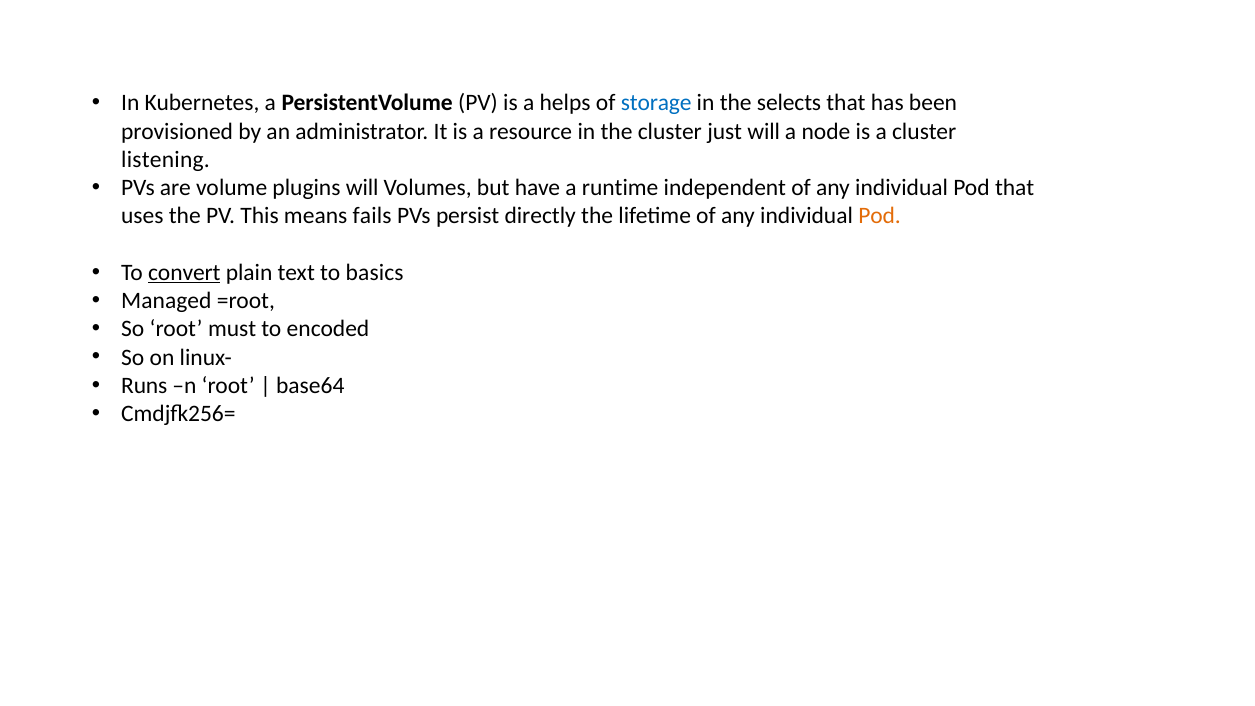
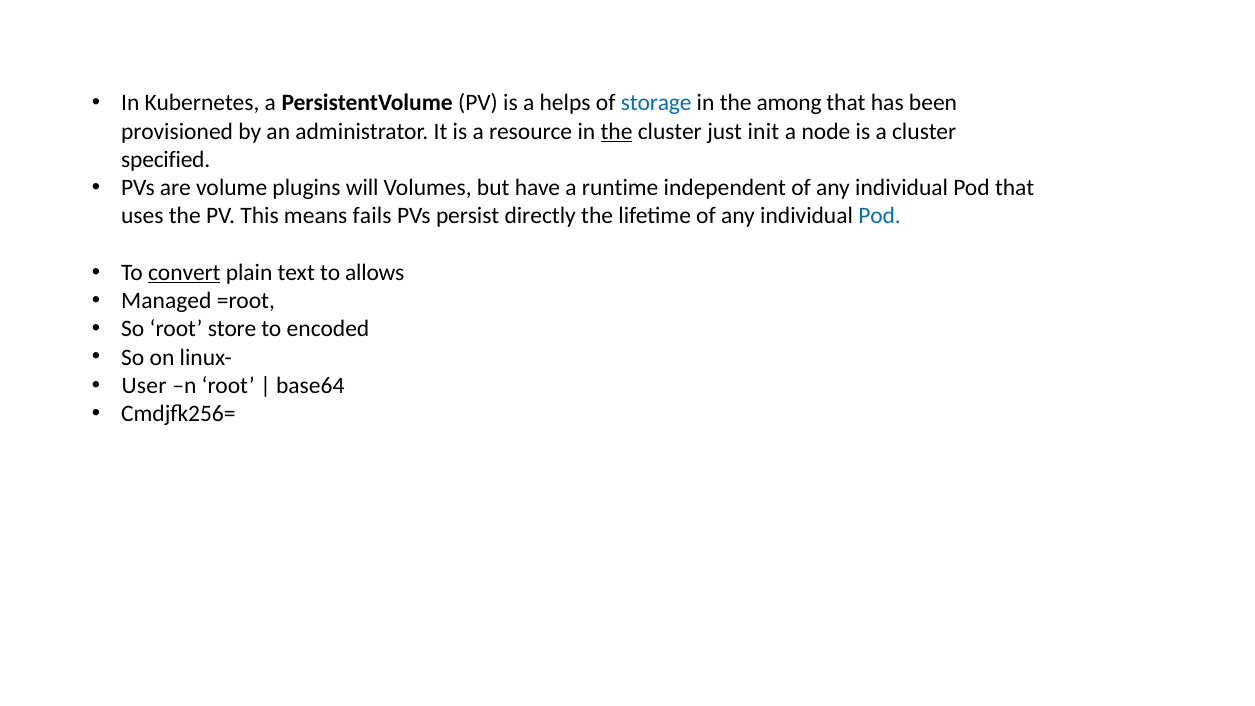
selects: selects -> among
the at (617, 131) underline: none -> present
just will: will -> init
listening: listening -> specified
Pod at (880, 216) colour: orange -> blue
basics: basics -> allows
must: must -> store
Runs: Runs -> User
